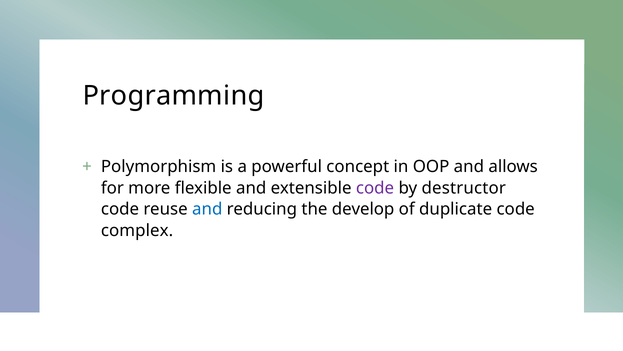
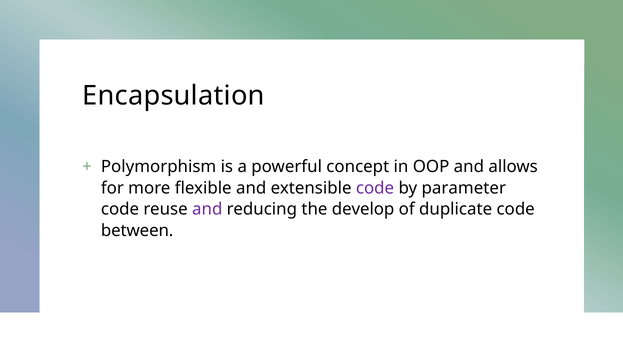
Programming: Programming -> Encapsulation
destructor: destructor -> parameter
and at (207, 209) colour: blue -> purple
complex: complex -> between
